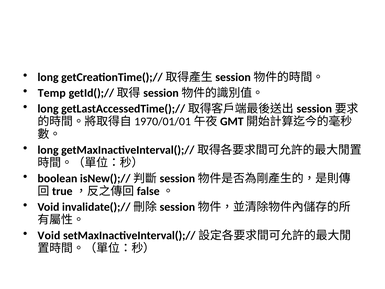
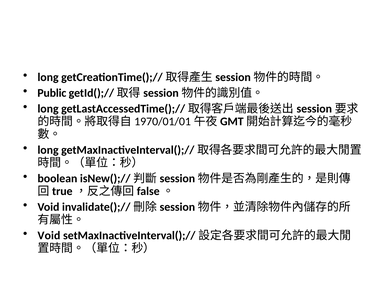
Temp: Temp -> Public
